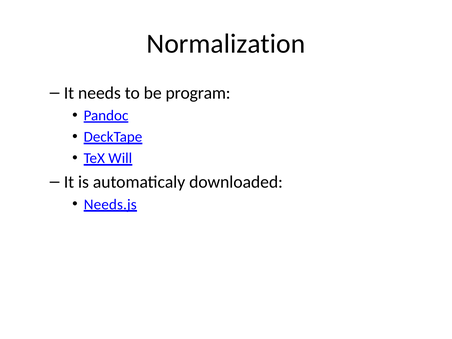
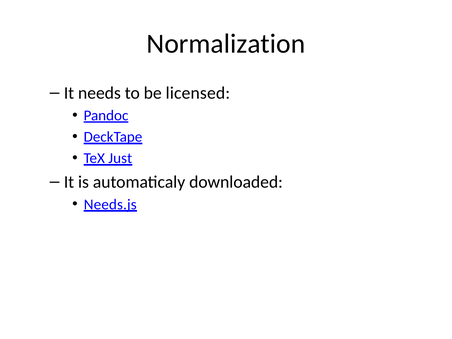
program: program -> licensed
Will: Will -> Just
